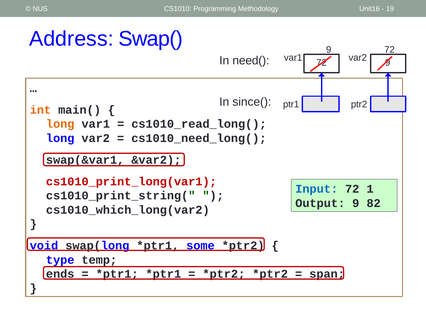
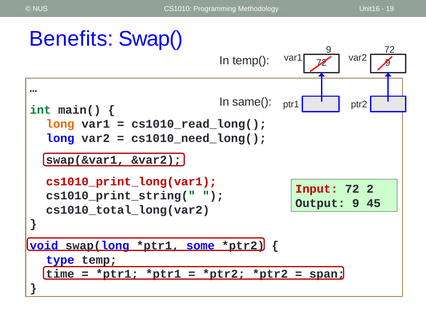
Address: Address -> Benefits
need(: need( -> temp(
since(: since( -> same(
int colour: orange -> green
Input colour: blue -> red
1: 1 -> 2
82: 82 -> 45
cs1010_which_long(var2: cs1010_which_long(var2 -> cs1010_total_long(var2
ends: ends -> time
